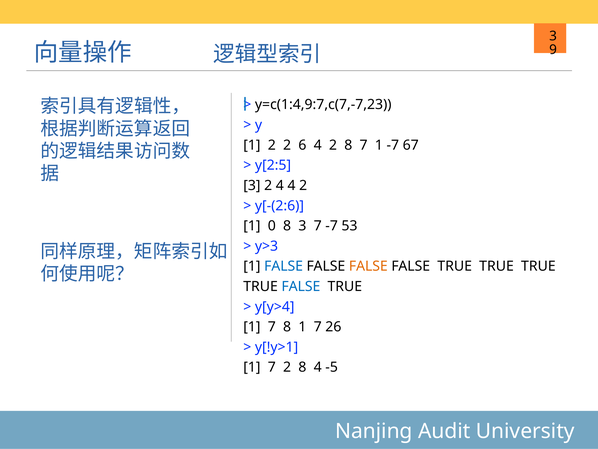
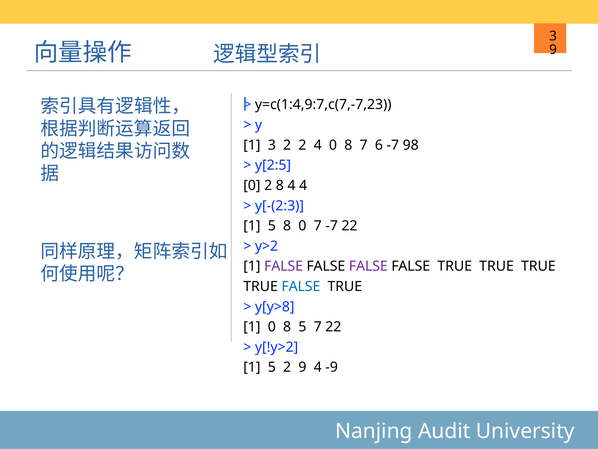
1 2: 2 -> 3
2 6: 6 -> 2
2 at (333, 145): 2 -> 0
7 1: 1 -> 6
67: 67 -> 98
3 at (252, 185): 3 -> 0
2 4: 4 -> 8
2 at (303, 185): 2 -> 4
y[-(2:6: y[-(2:6 -> y[-(2:3
0 at (272, 226): 0 -> 5
8 3: 3 -> 0
-7 53: 53 -> 22
y>3: y>3 -> y>2
FALSE at (284, 266) colour: blue -> purple
FALSE at (368, 266) colour: orange -> purple
y[y>4: y[y>4 -> y[y>8
7 at (272, 327): 7 -> 0
8 1: 1 -> 5
7 26: 26 -> 22
y[!y>1: y[!y>1 -> y[!y>2
7 at (272, 367): 7 -> 5
8 at (302, 367): 8 -> 9
-5: -5 -> -9
